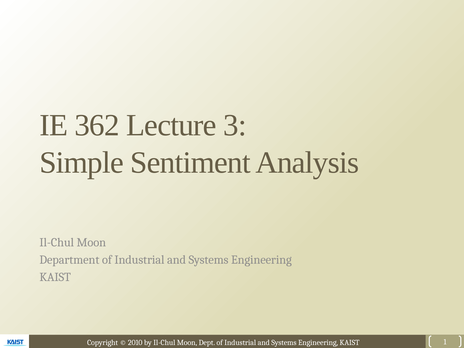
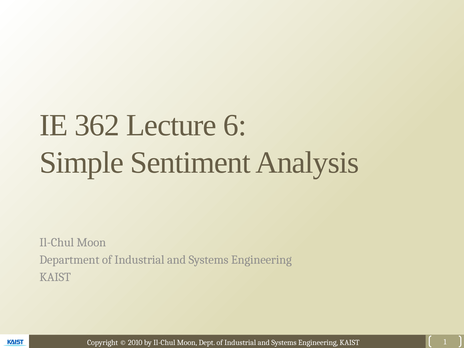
3: 3 -> 6
